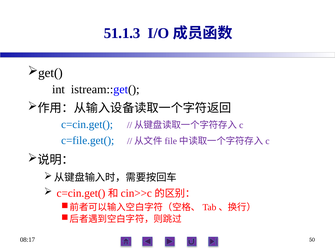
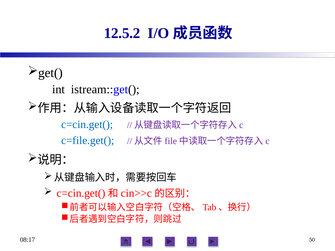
51.1.3: 51.1.3 -> 12.5.2
